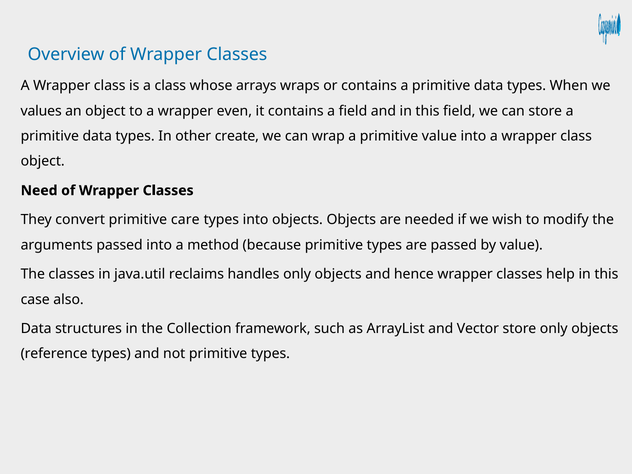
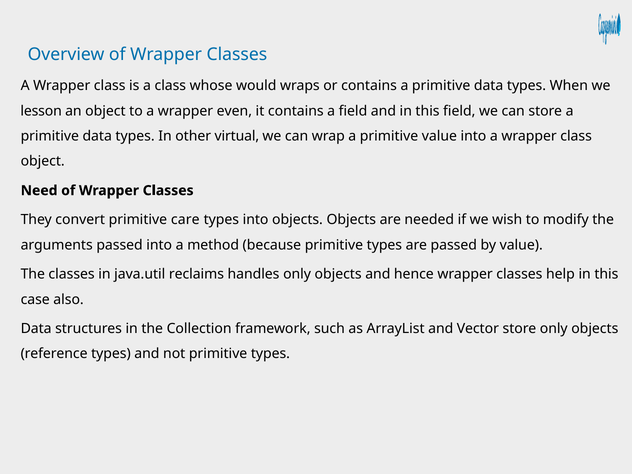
arrays: arrays -> would
values: values -> lesson
create: create -> virtual
